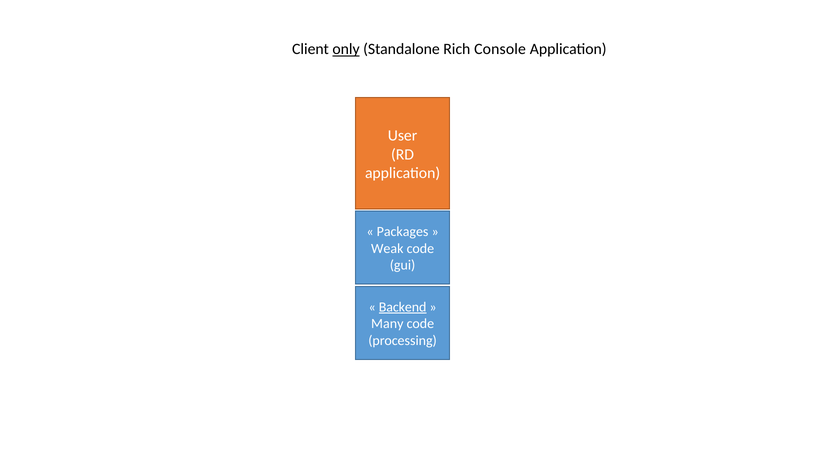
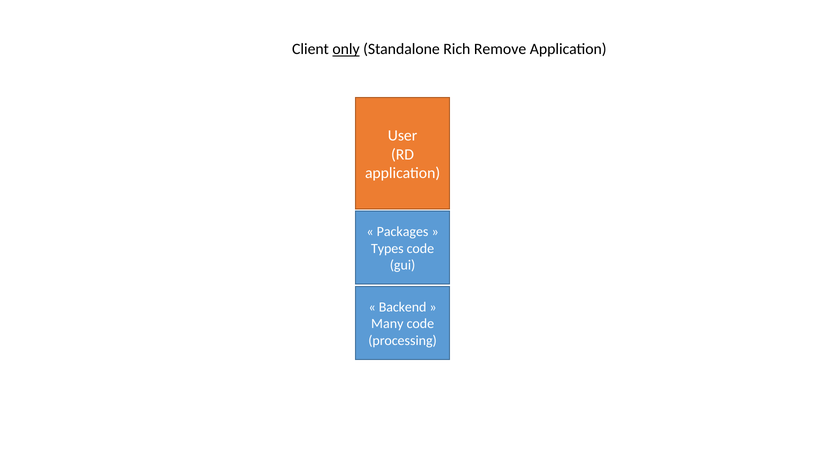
Console: Console -> Remove
Weak: Weak -> Types
Backend underline: present -> none
